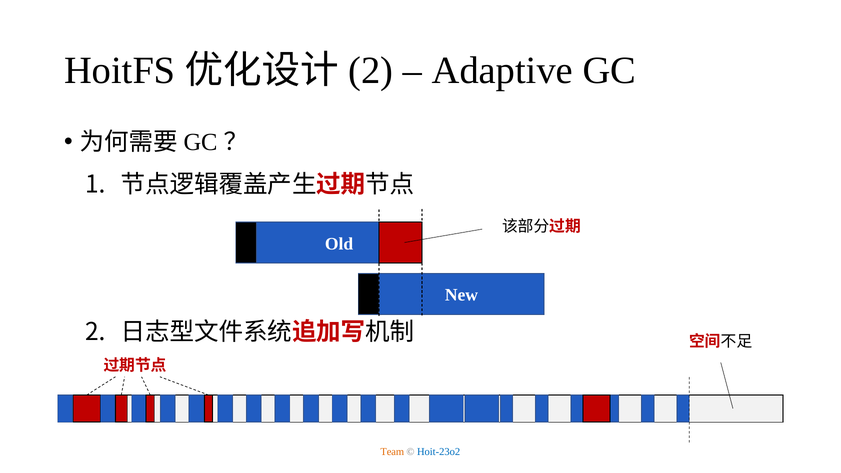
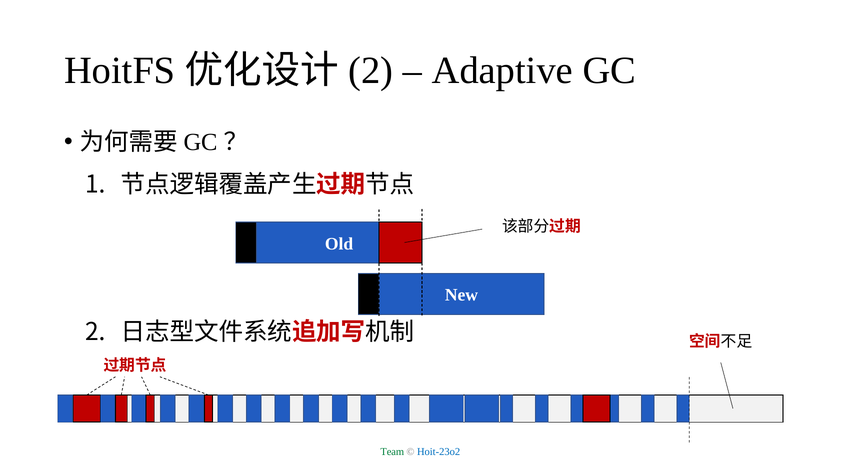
Team colour: orange -> green
